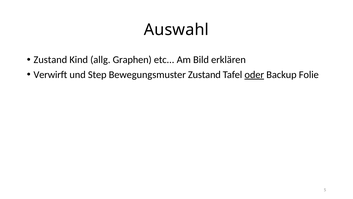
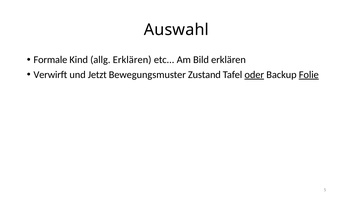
Zustand at (50, 60): Zustand -> Formale
allg Graphen: Graphen -> Erklären
Step: Step -> Jetzt
Folie underline: none -> present
